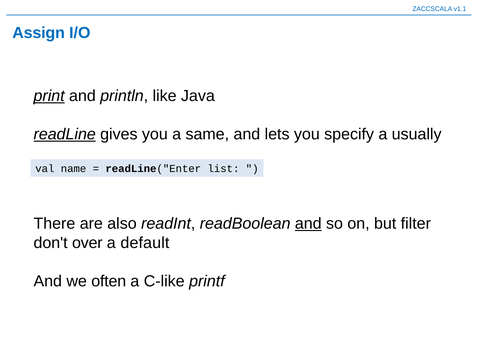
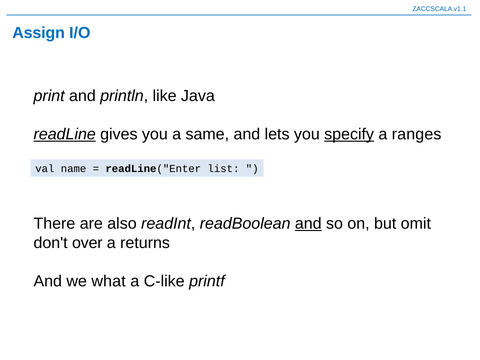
print underline: present -> none
specify underline: none -> present
usually: usually -> ranges
filter: filter -> omit
default: default -> returns
often: often -> what
